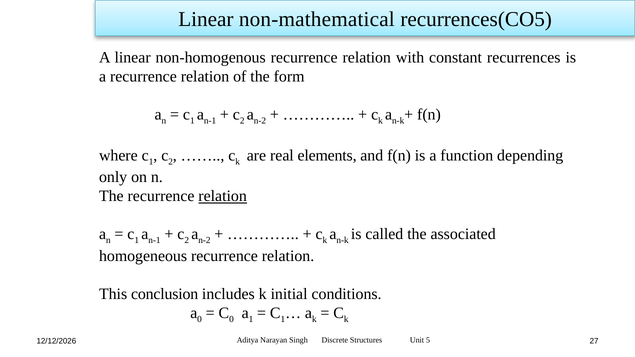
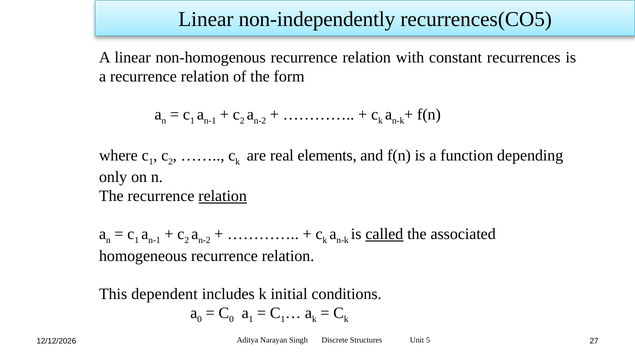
non-mathematical: non-mathematical -> non-independently
called underline: none -> present
conclusion: conclusion -> dependent
